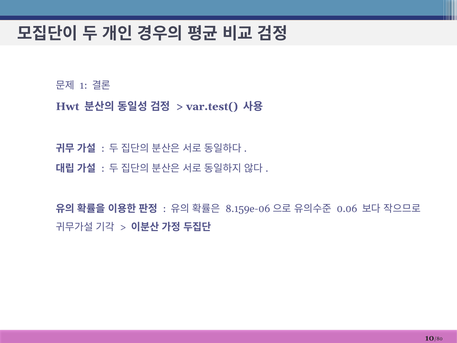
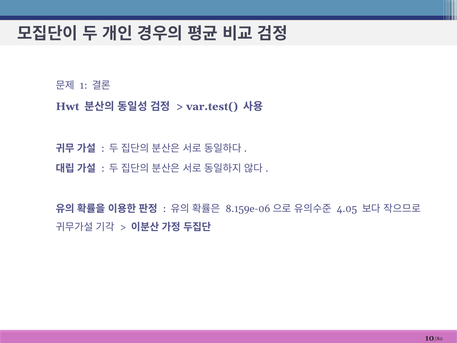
0.06: 0.06 -> 4.05
